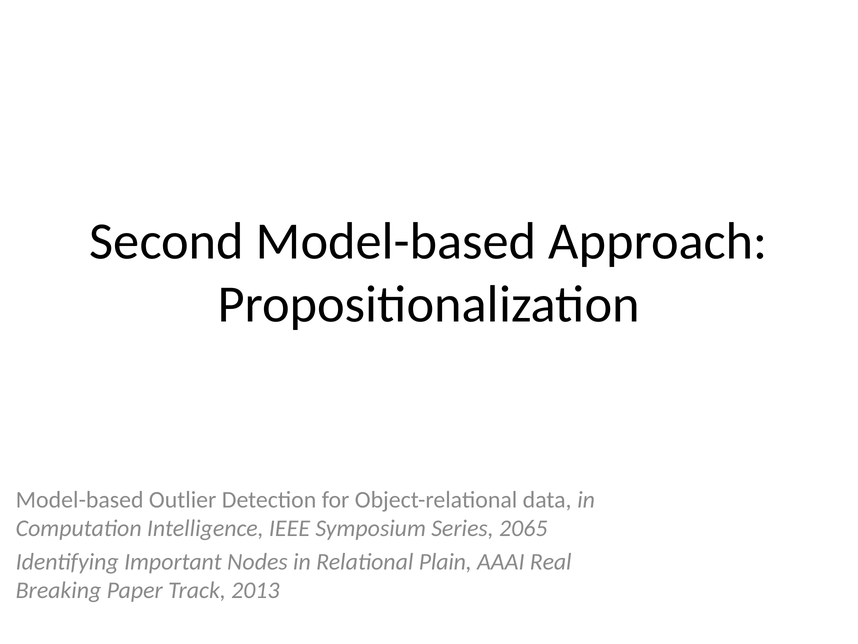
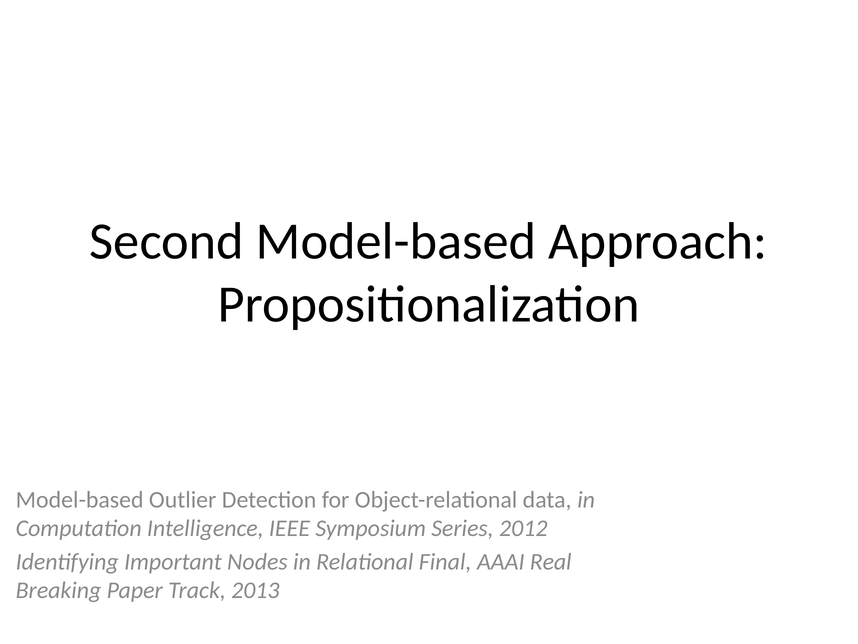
2065: 2065 -> 2012
Plain: Plain -> Final
